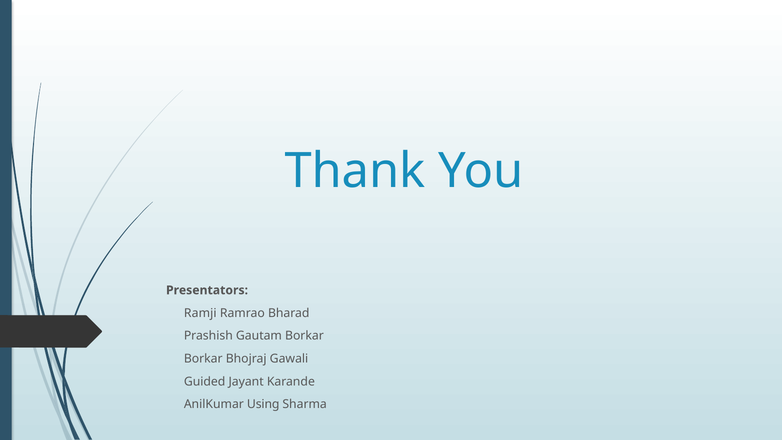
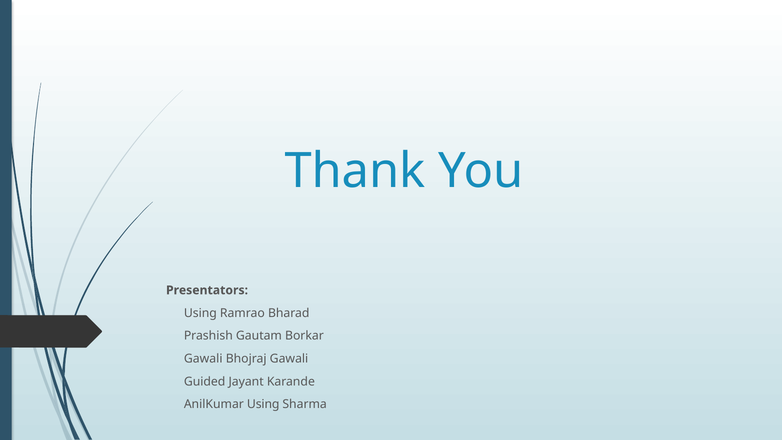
Ramji at (200, 313): Ramji -> Using
Borkar at (203, 359): Borkar -> Gawali
